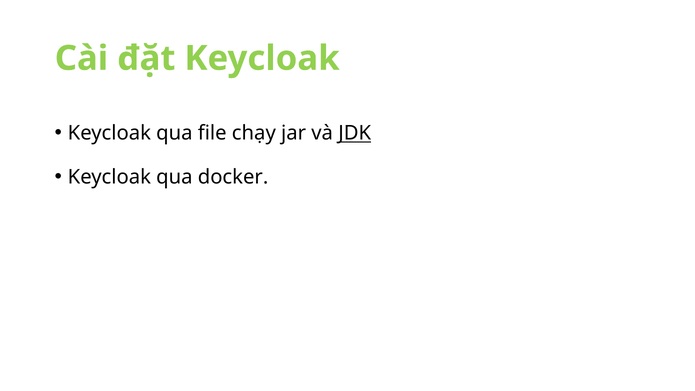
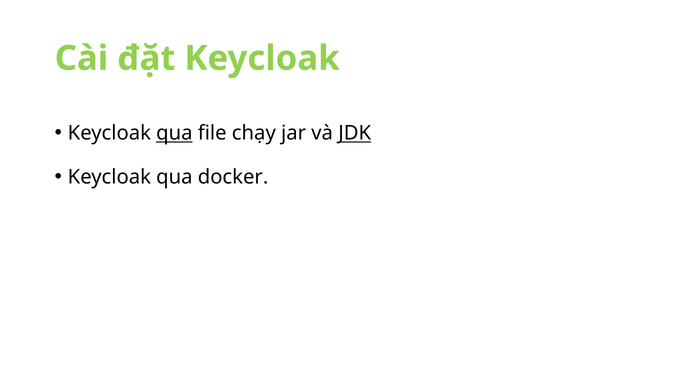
qua at (174, 133) underline: none -> present
